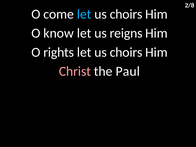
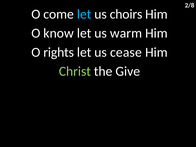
reigns: reigns -> warm
choirs at (126, 52): choirs -> cease
Christ colour: pink -> light green
Paul: Paul -> Give
